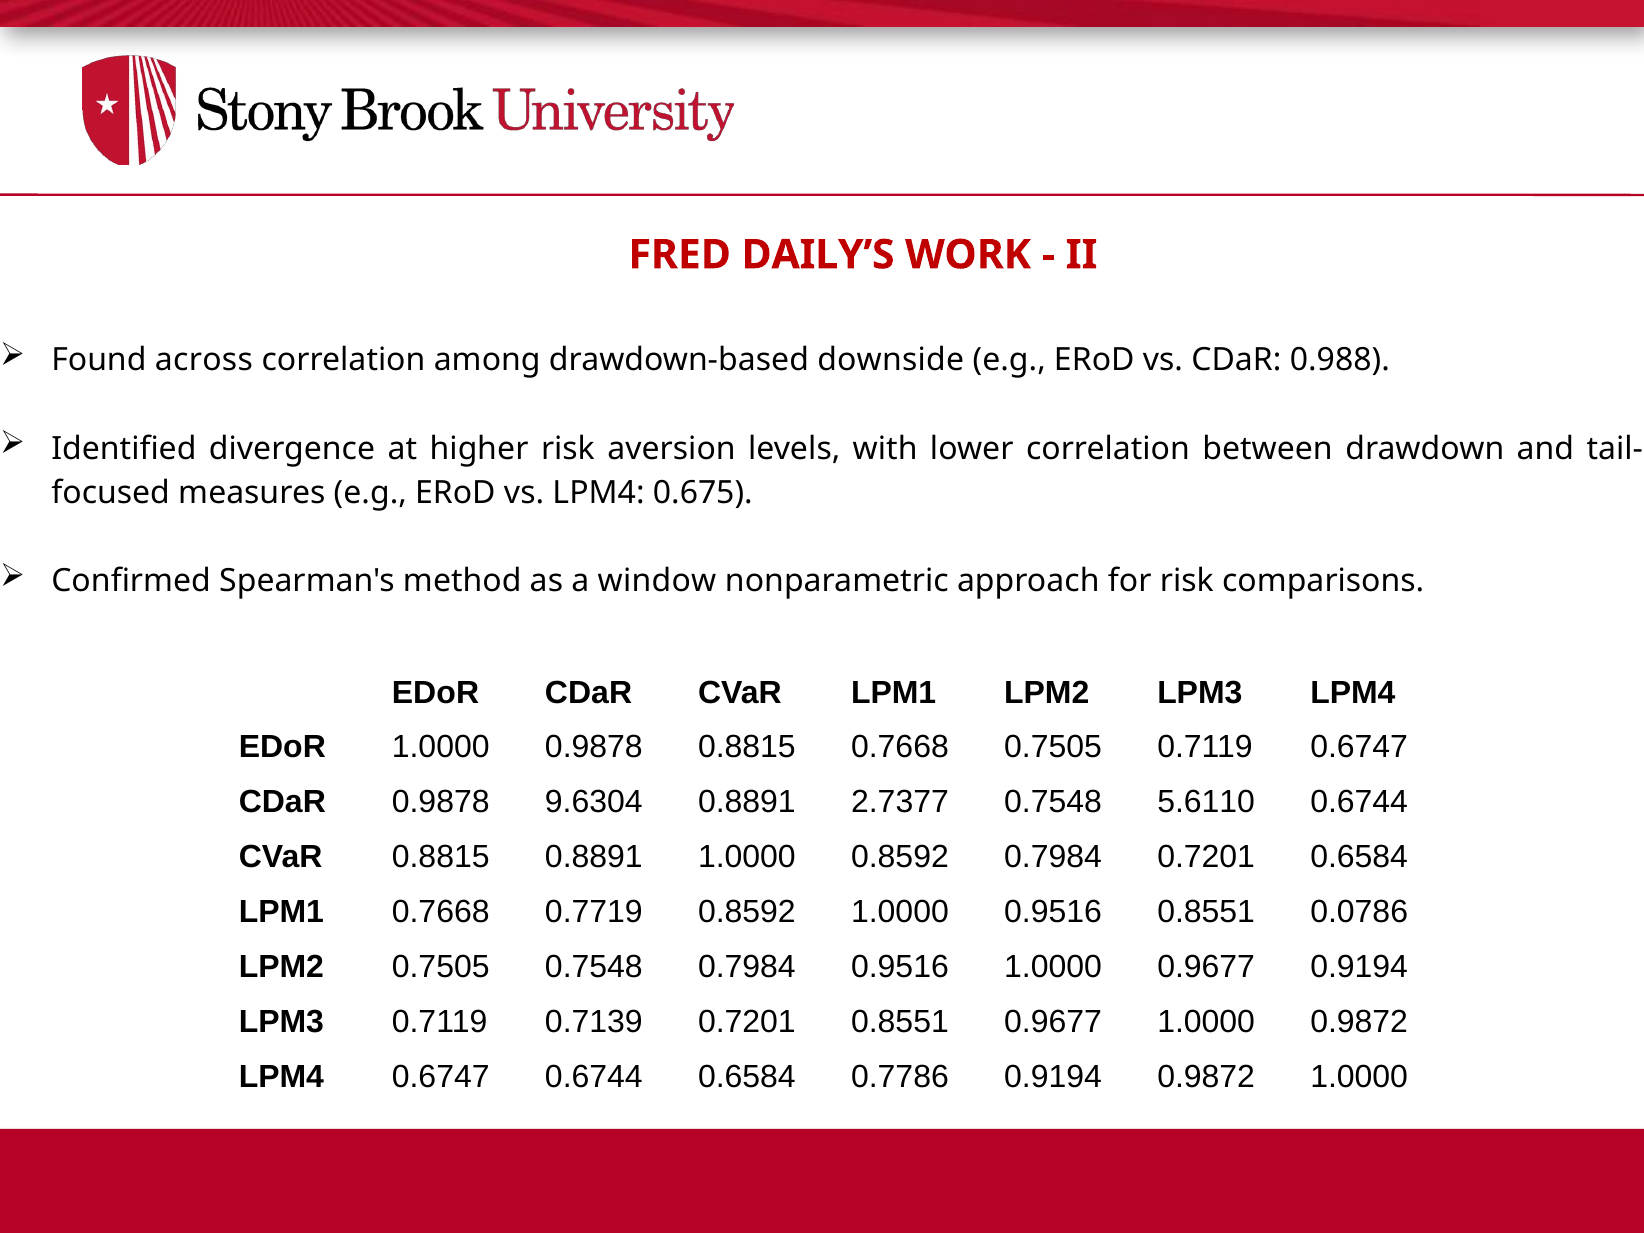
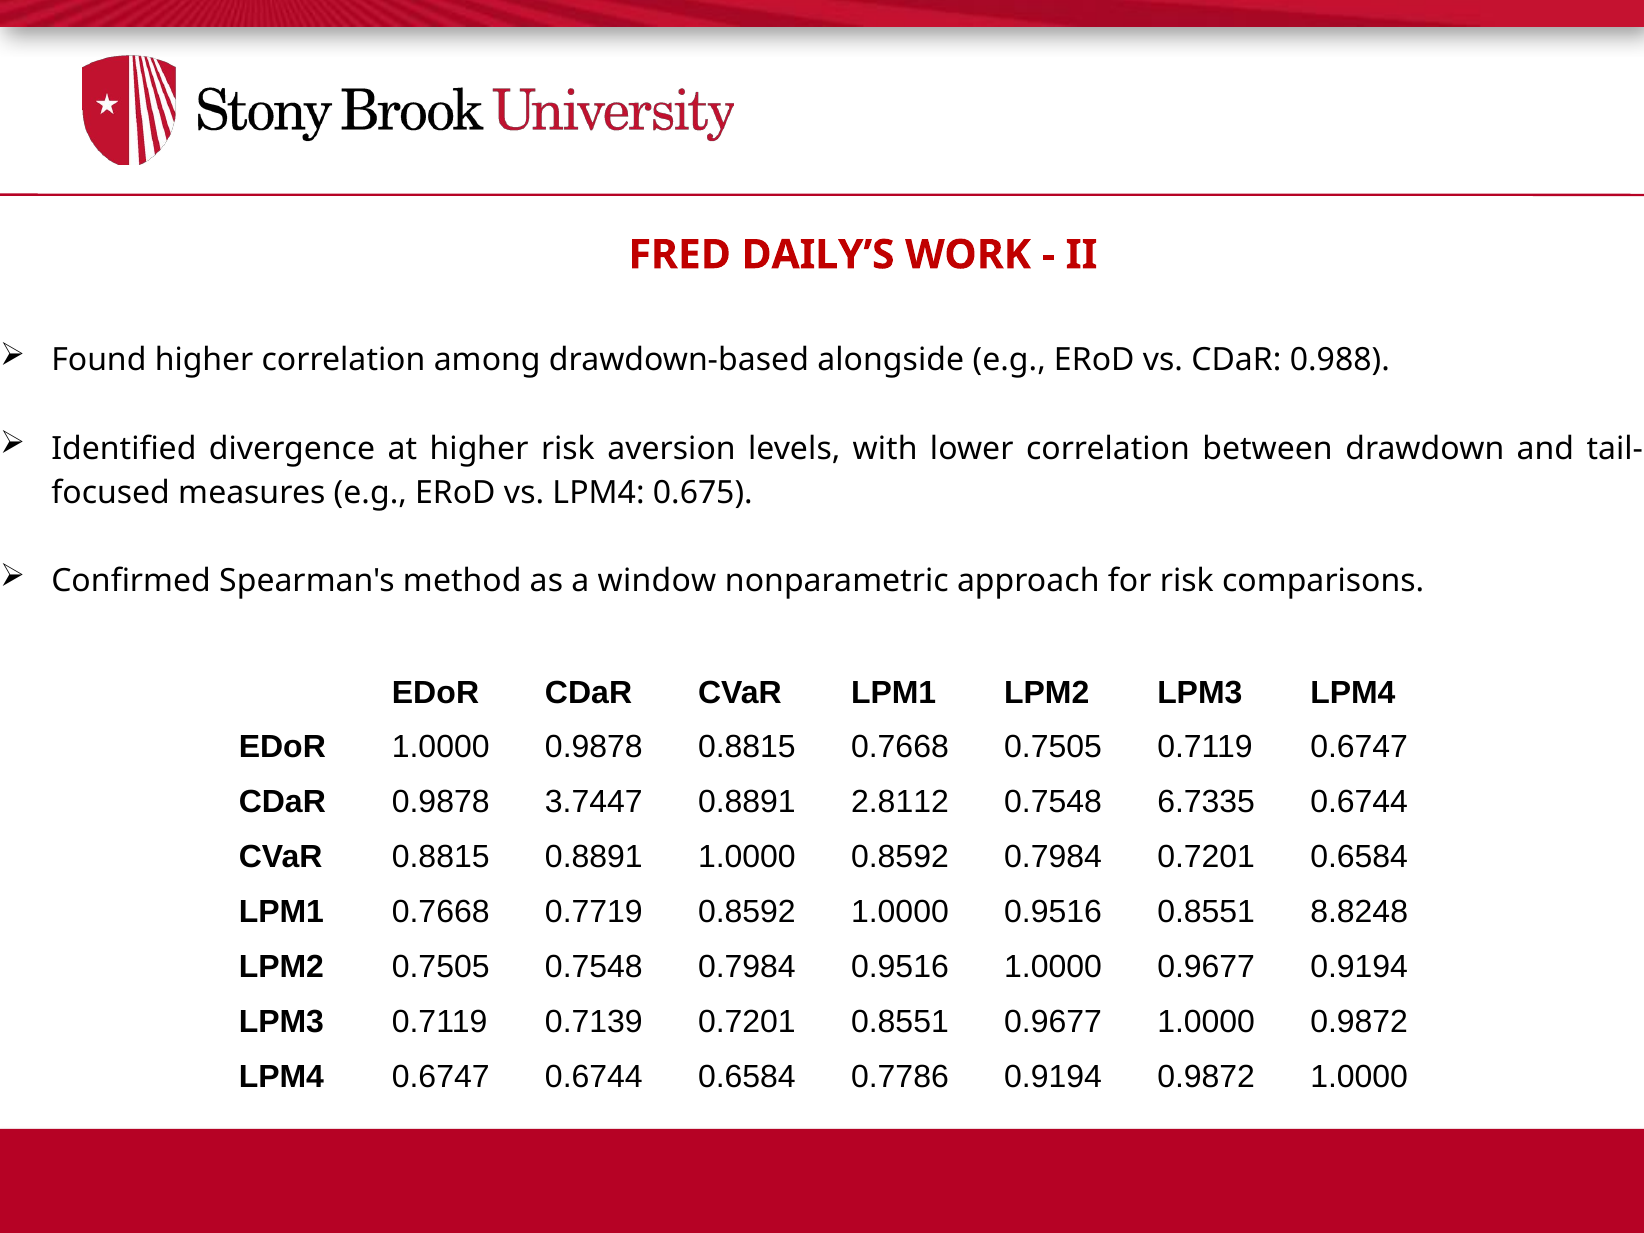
Found across: across -> higher
downside: downside -> alongside
9.6304: 9.6304 -> 3.7447
2.7377: 2.7377 -> 2.8112
5.6110: 5.6110 -> 6.7335
0.0786: 0.0786 -> 8.8248
